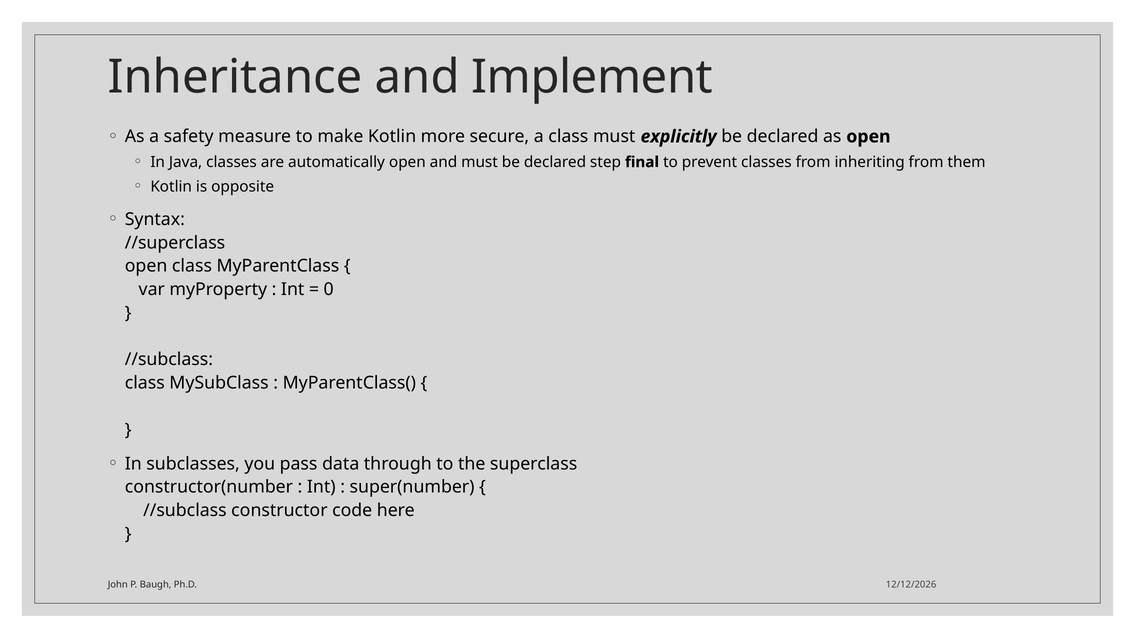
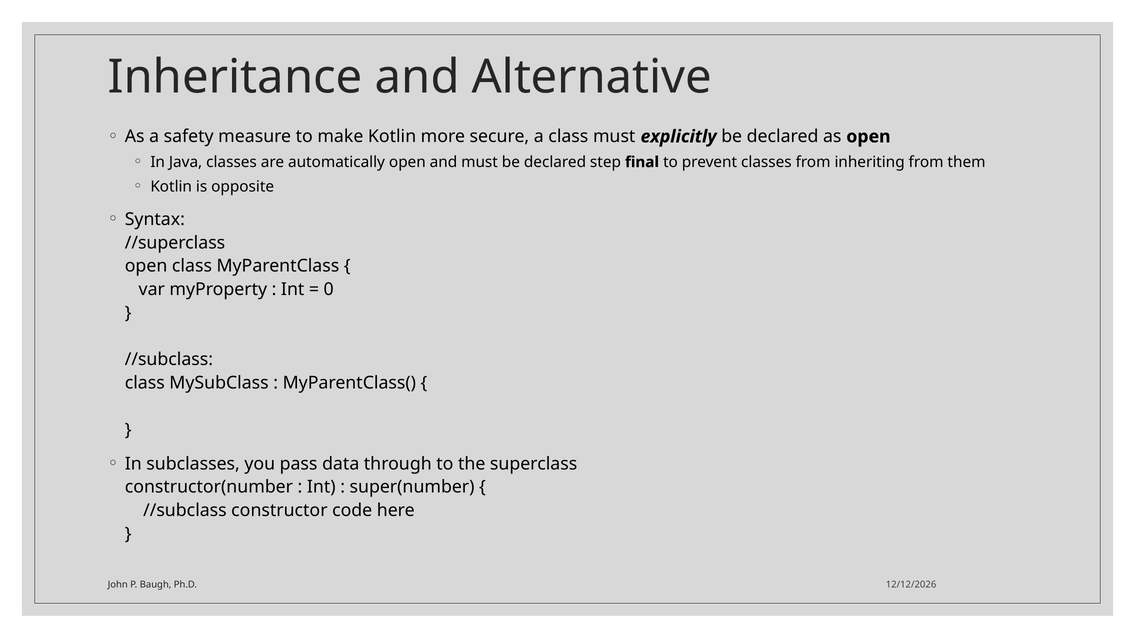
Implement: Implement -> Alternative
